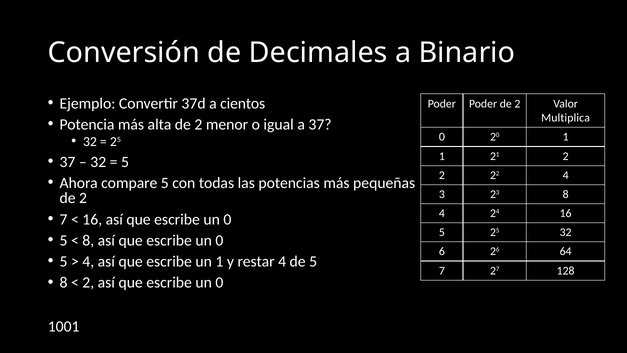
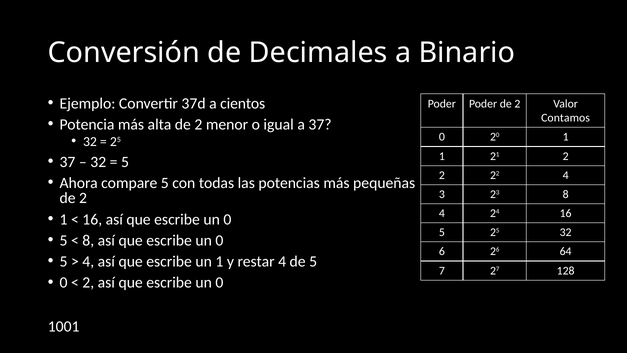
Multiplica: Multiplica -> Contamos
7 at (64, 219): 7 -> 1
8 at (64, 282): 8 -> 0
